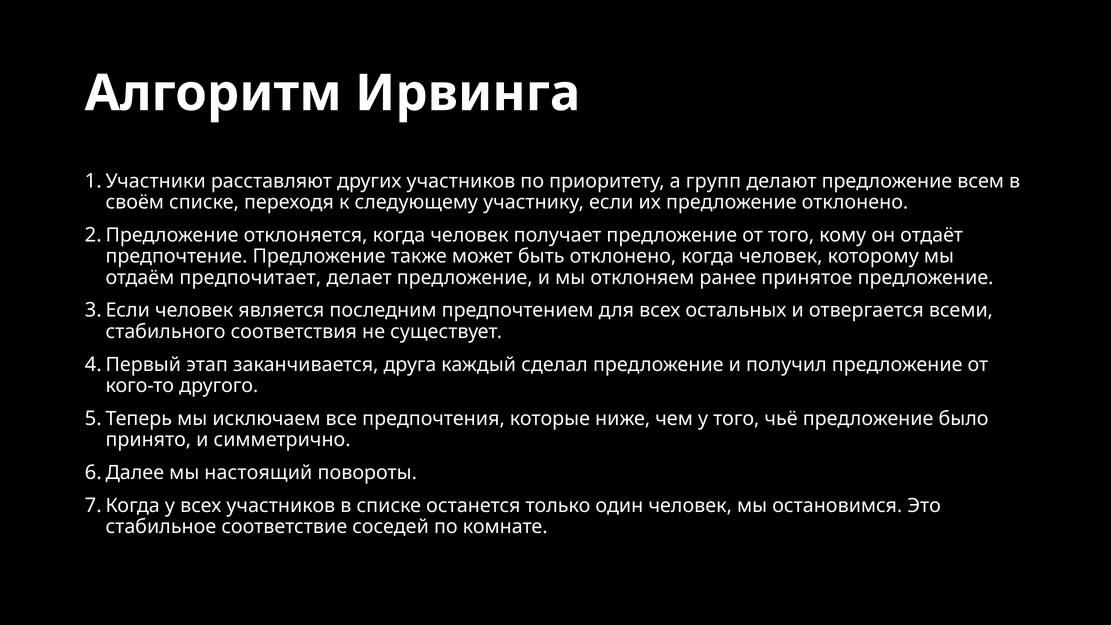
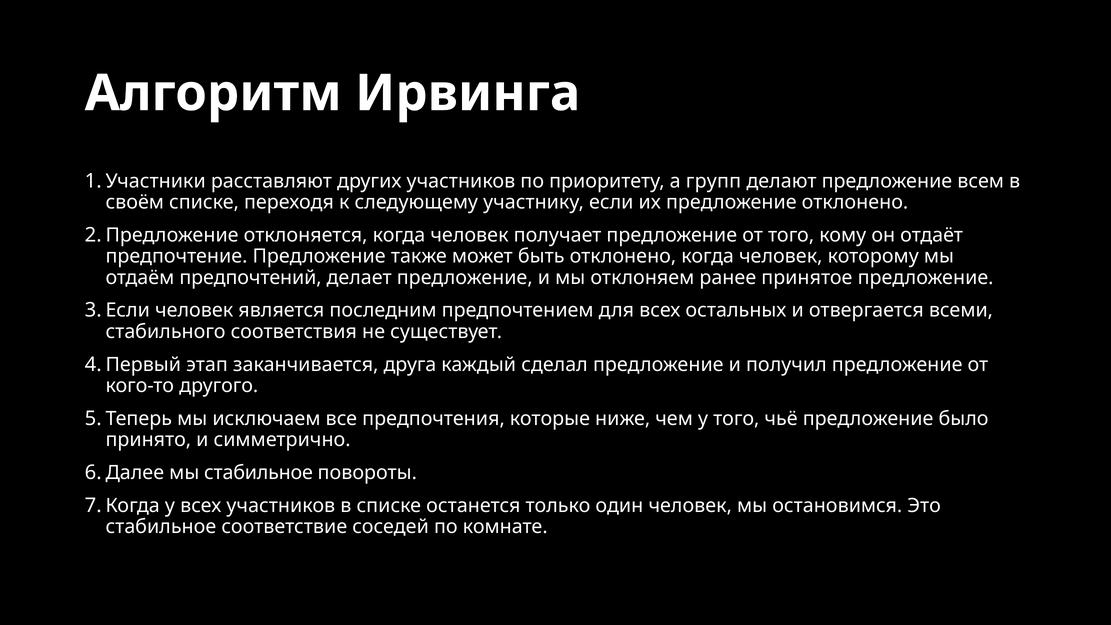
предпочитает: предпочитает -> предпочтений
мы настоящий: настоящий -> стабильное
